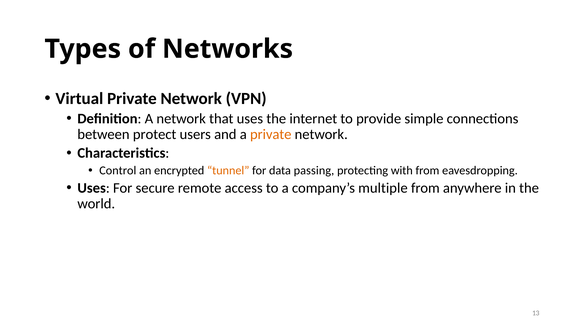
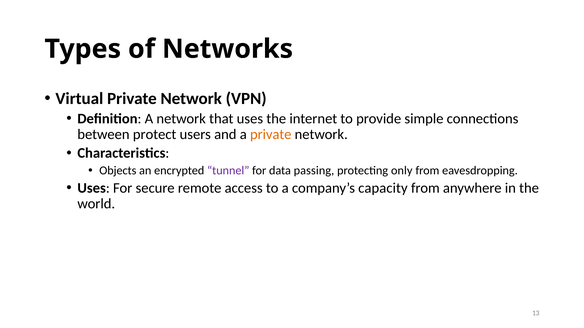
Control: Control -> Objects
tunnel colour: orange -> purple
with: with -> only
multiple: multiple -> capacity
